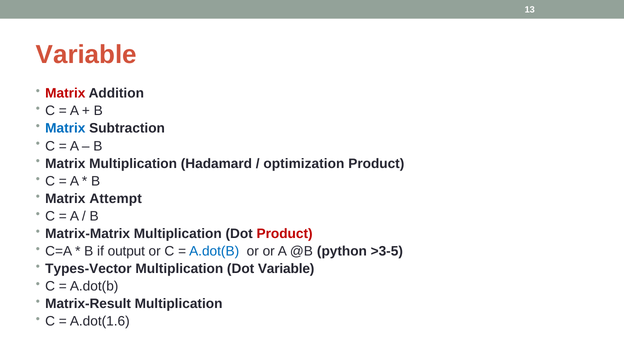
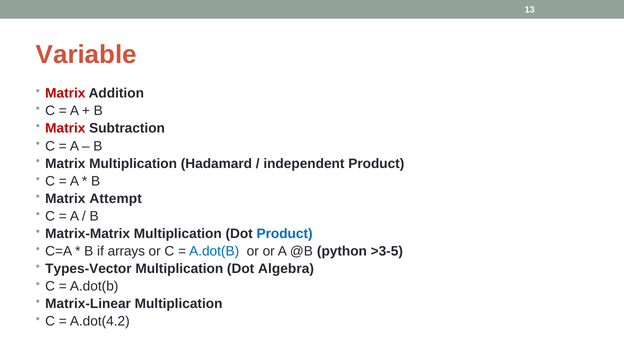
Matrix at (65, 128) colour: blue -> red
optimization: optimization -> independent
Product at (285, 234) colour: red -> blue
output: output -> arrays
Dot Variable: Variable -> Algebra
Matrix-Result: Matrix-Result -> Matrix-Linear
A.dot(1.6: A.dot(1.6 -> A.dot(4.2
